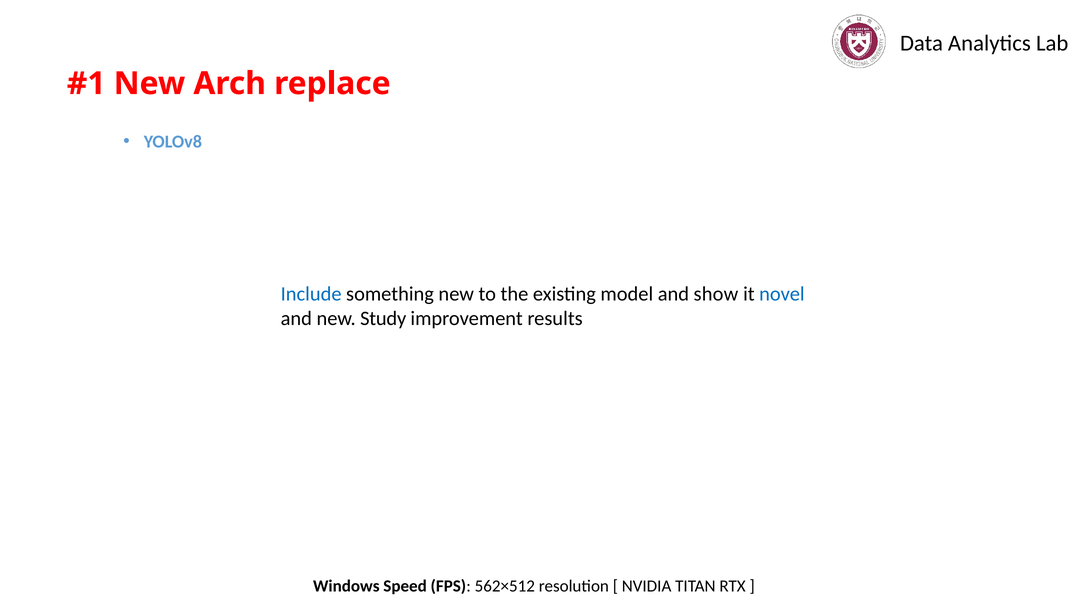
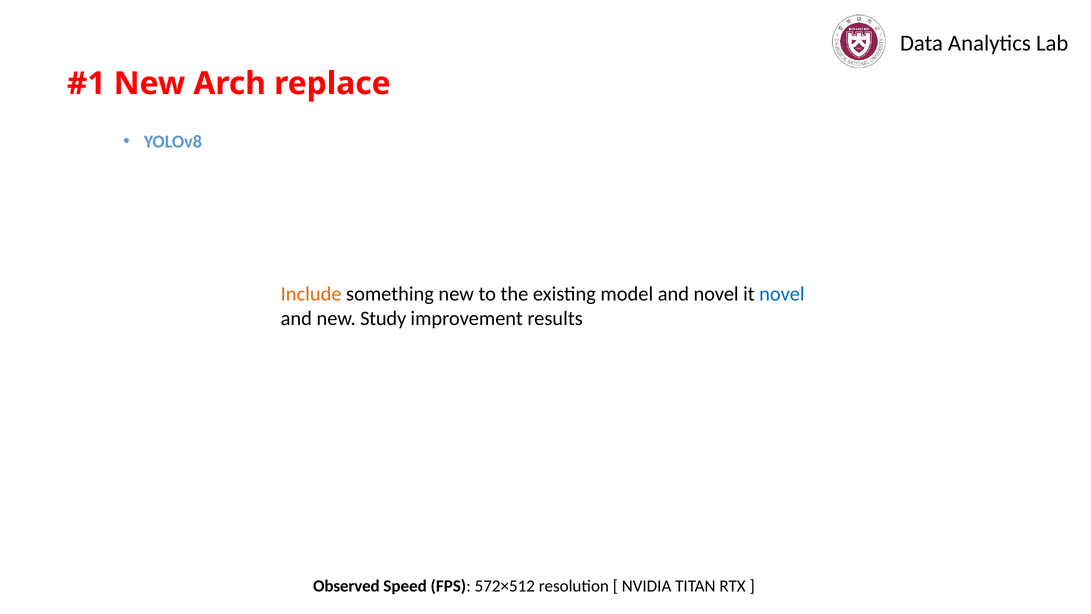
Include colour: blue -> orange
and show: show -> novel
Windows: Windows -> Observed
562×512: 562×512 -> 572×512
